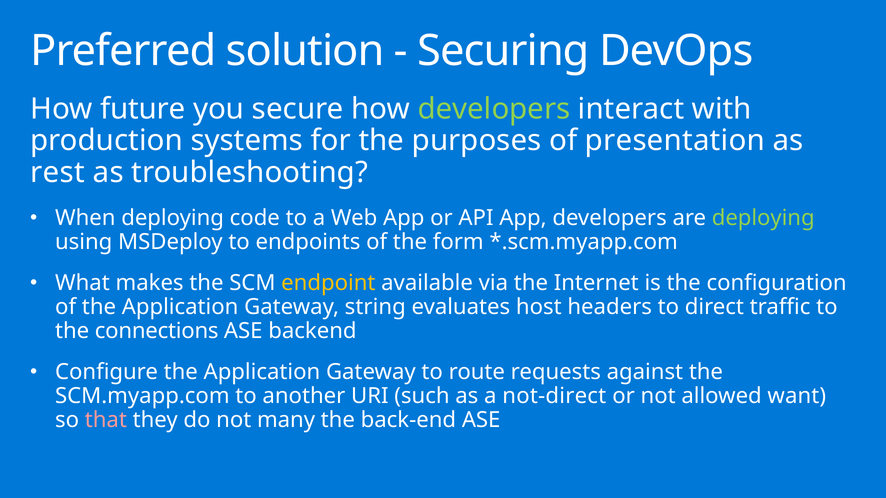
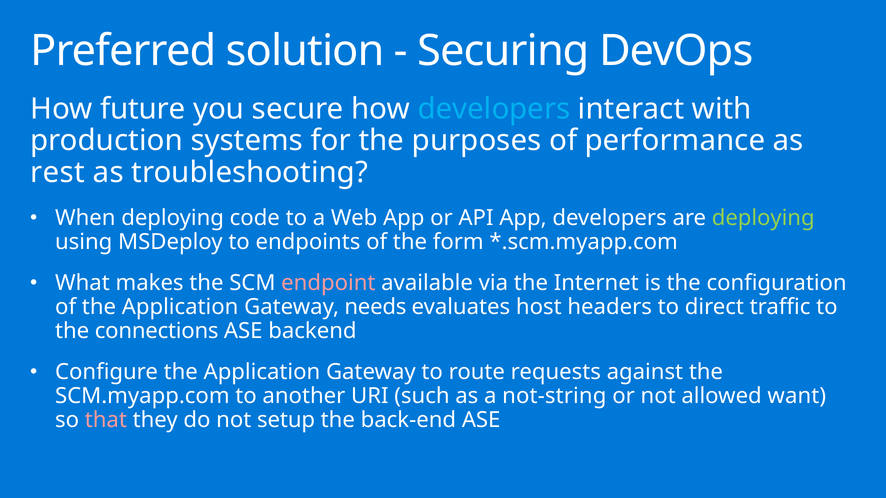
developers at (494, 109) colour: light green -> light blue
presentation: presentation -> performance
endpoint colour: yellow -> pink
string: string -> needs
not-direct: not-direct -> not-string
many: many -> setup
